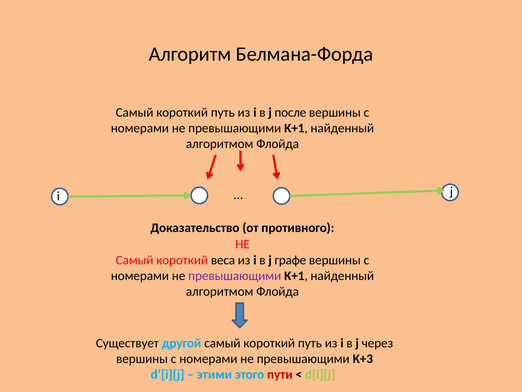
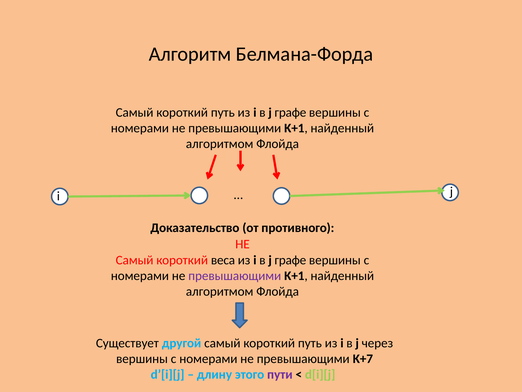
после at (290, 112): после -> графе
K+3: K+3 -> K+7
этими: этими -> длину
пути colour: red -> purple
